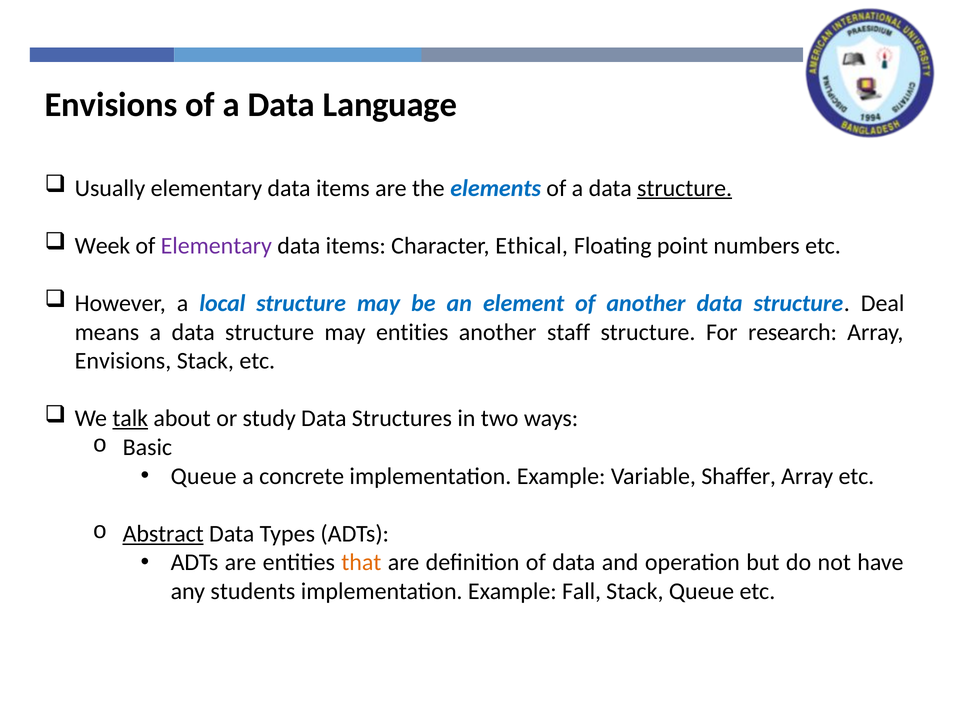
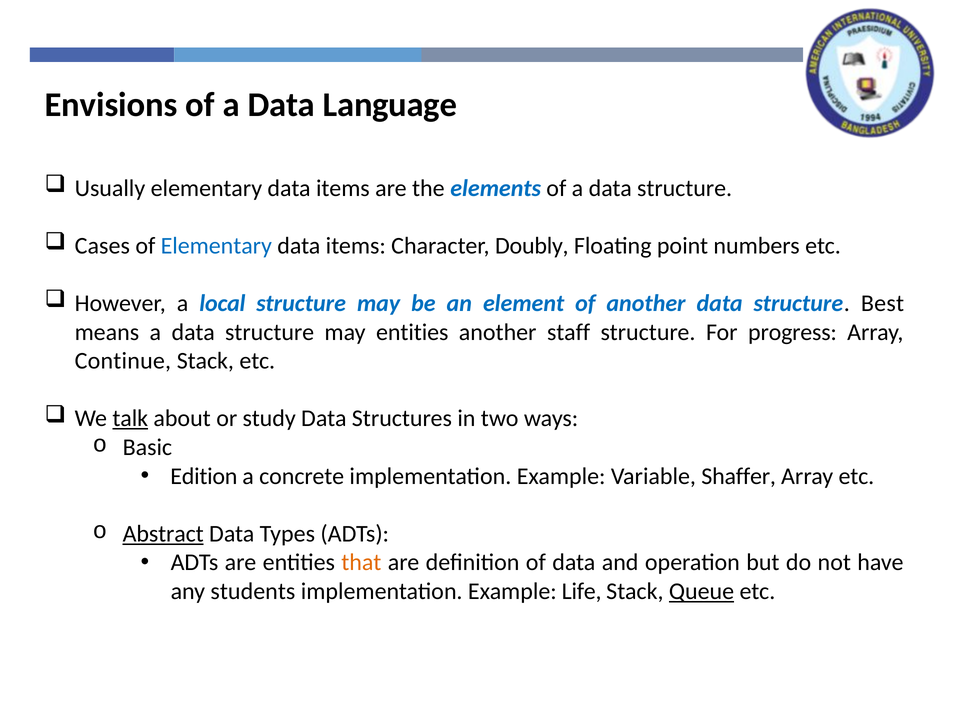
structure at (685, 188) underline: present -> none
Week: Week -> Cases
Elementary at (216, 246) colour: purple -> blue
Ethical: Ethical -> Doubly
Deal: Deal -> Best
research: research -> progress
Envisions at (123, 361): Envisions -> Continue
Queue at (204, 476): Queue -> Edition
Fall: Fall -> Life
Queue at (702, 591) underline: none -> present
